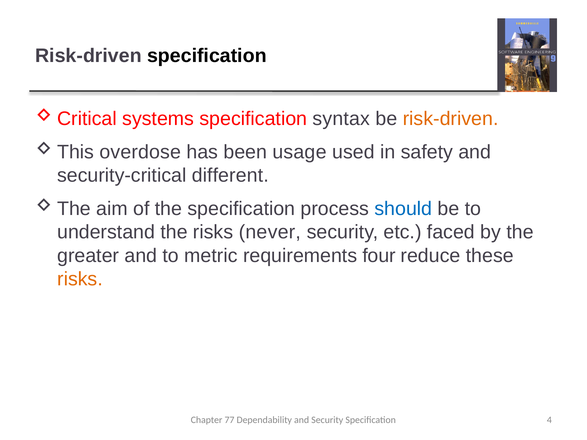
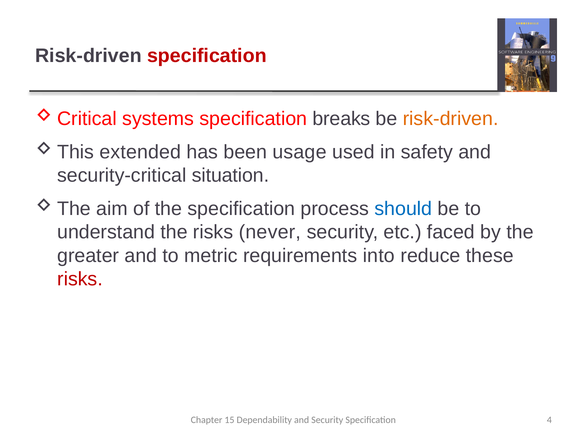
specification at (207, 56) colour: black -> red
syntax: syntax -> breaks
overdose: overdose -> extended
different: different -> situation
four: four -> into
risks at (80, 279) colour: orange -> red
77: 77 -> 15
